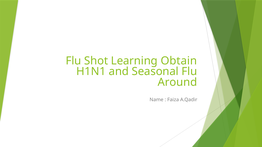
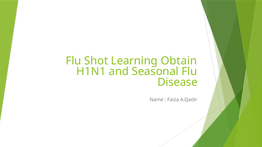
Around: Around -> Disease
